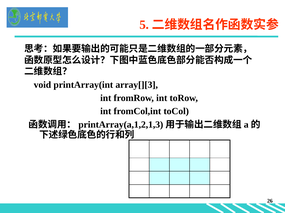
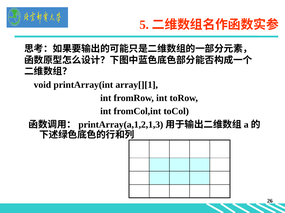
array[][3: array[][3 -> array[][1
